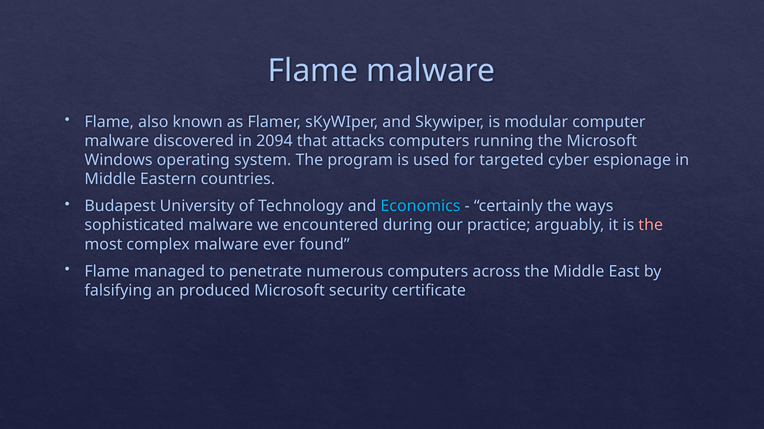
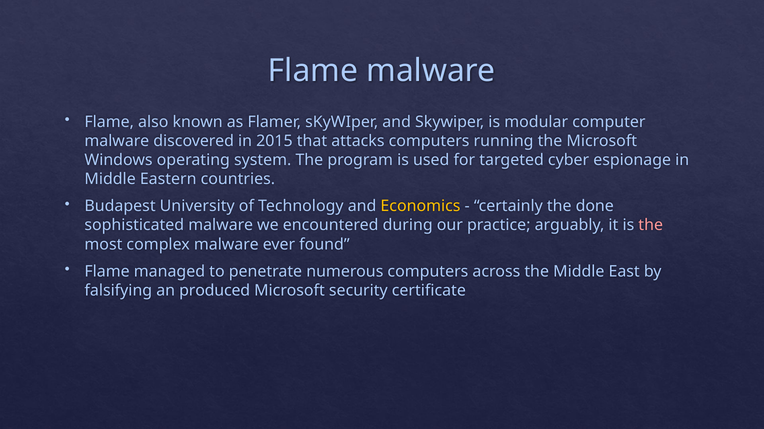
2094: 2094 -> 2015
Economics colour: light blue -> yellow
ways: ways -> done
